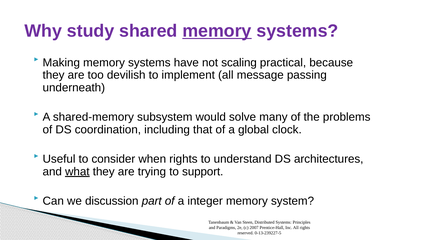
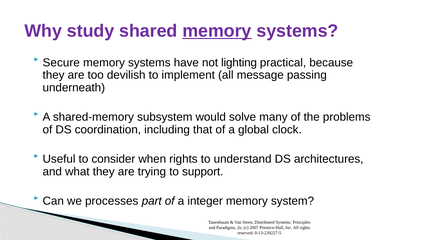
Making: Making -> Secure
scaling: scaling -> lighting
what underline: present -> none
discussion: discussion -> processes
